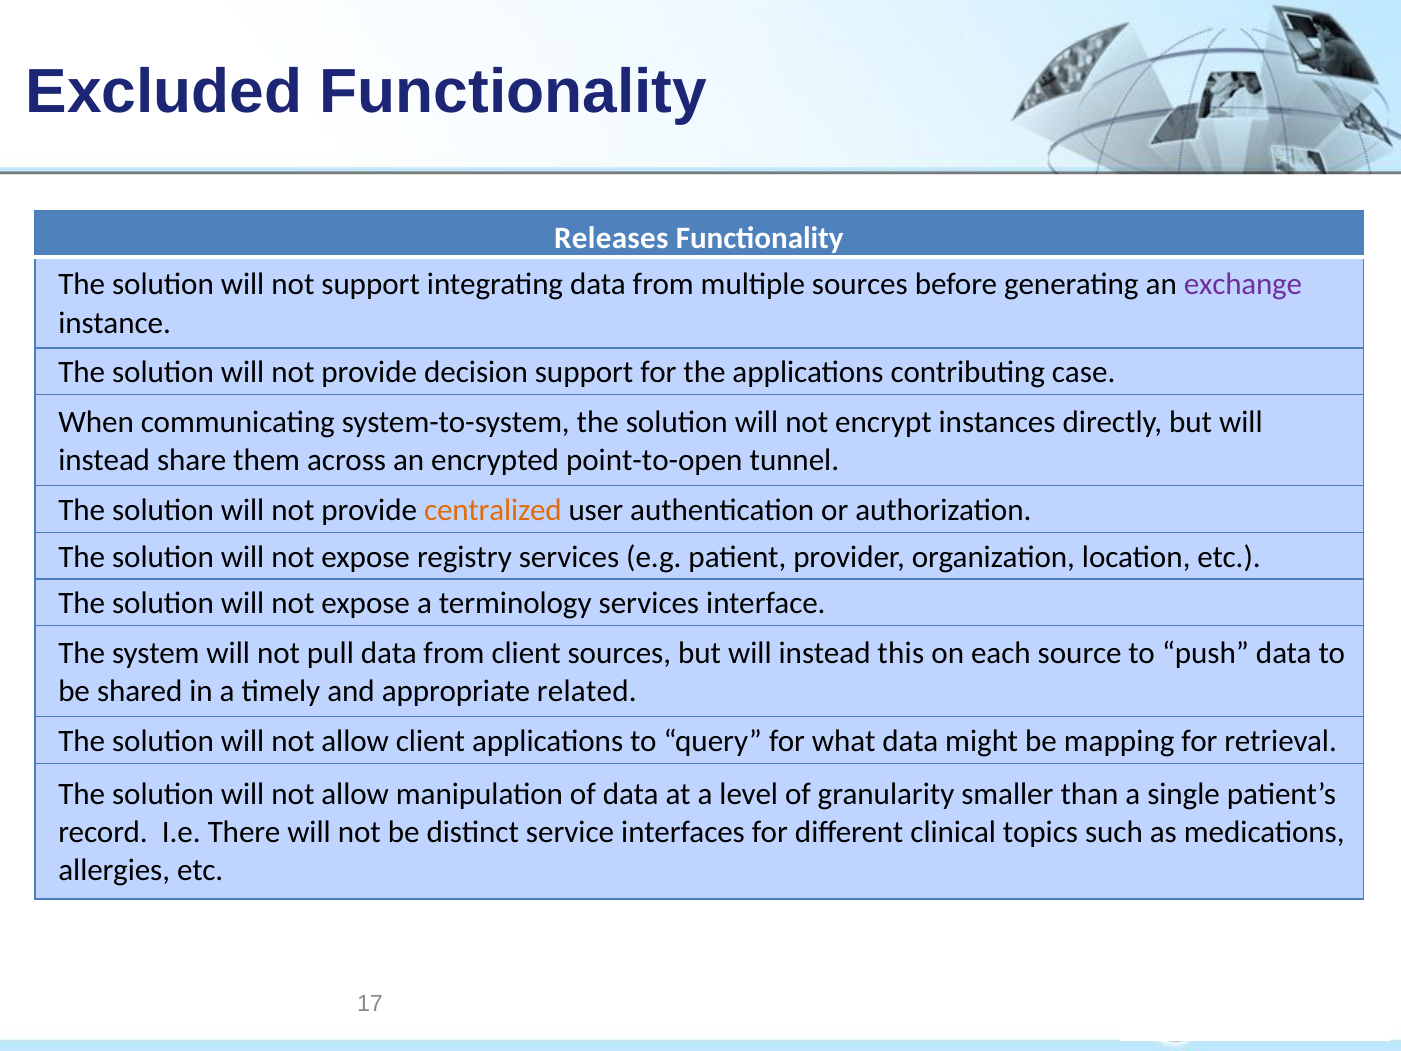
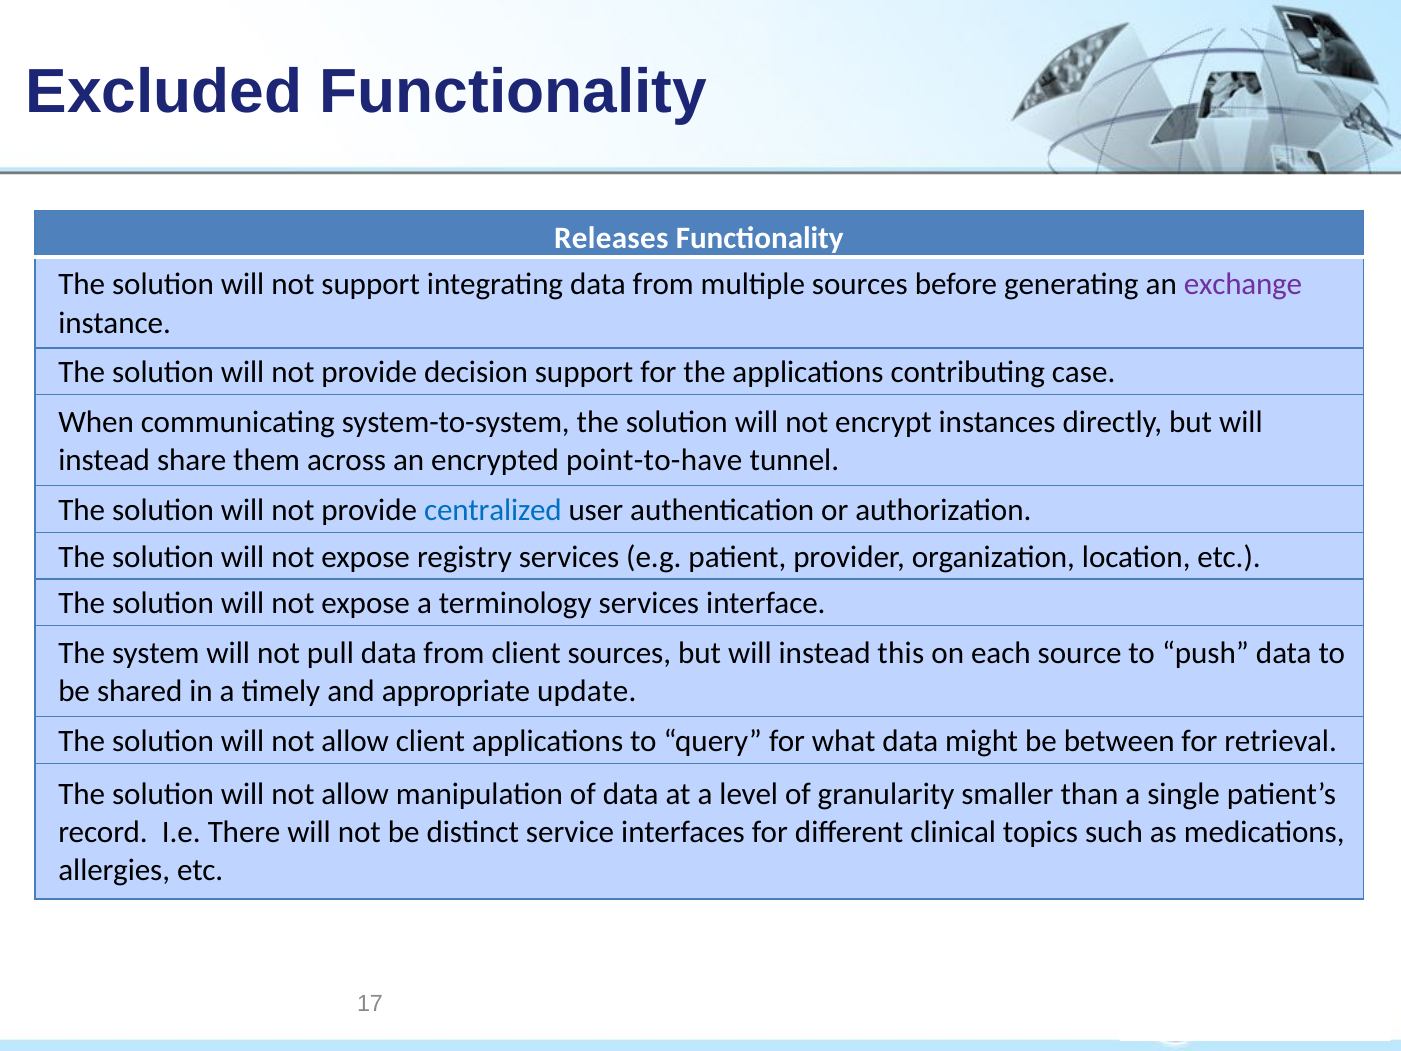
point-to-open: point-to-open -> point-to-have
centralized colour: orange -> blue
related: related -> update
mapping: mapping -> between
